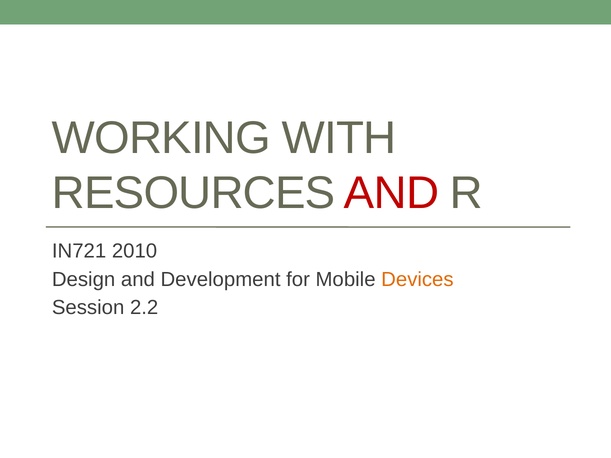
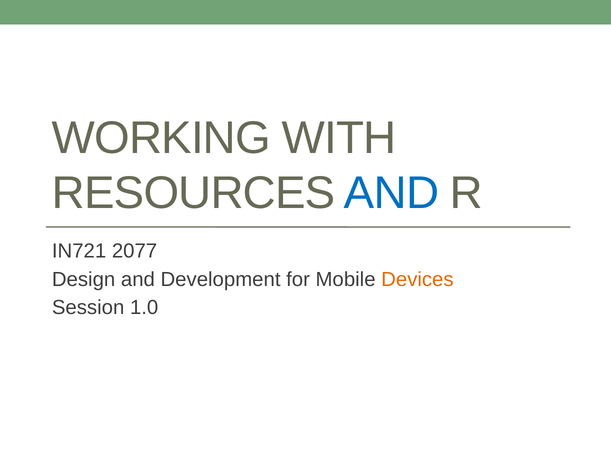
AND at (392, 193) colour: red -> blue
2010: 2010 -> 2077
2.2: 2.2 -> 1.0
